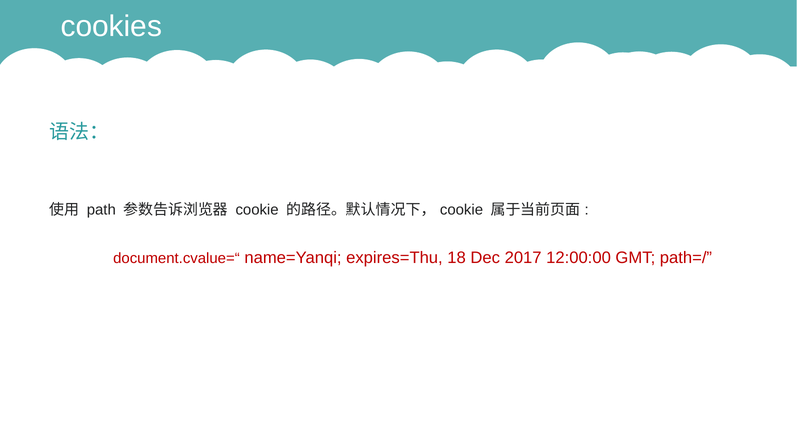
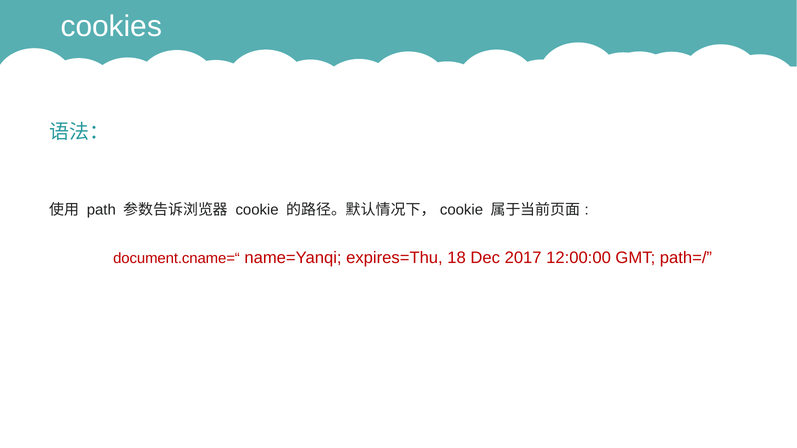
document.cvalue=“: document.cvalue=“ -> document.cname=“
